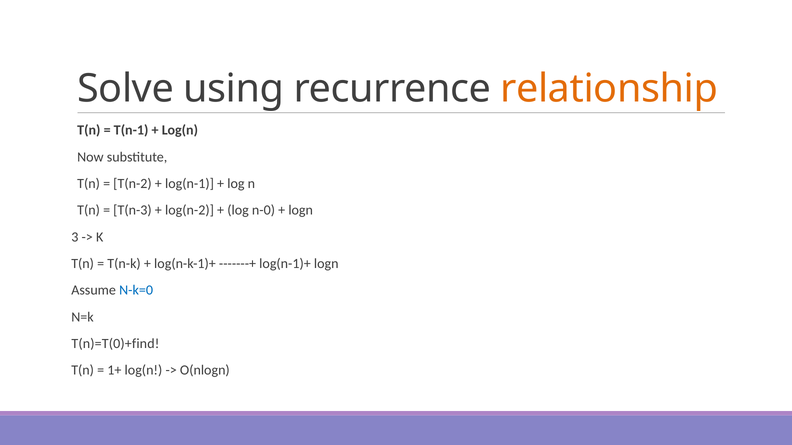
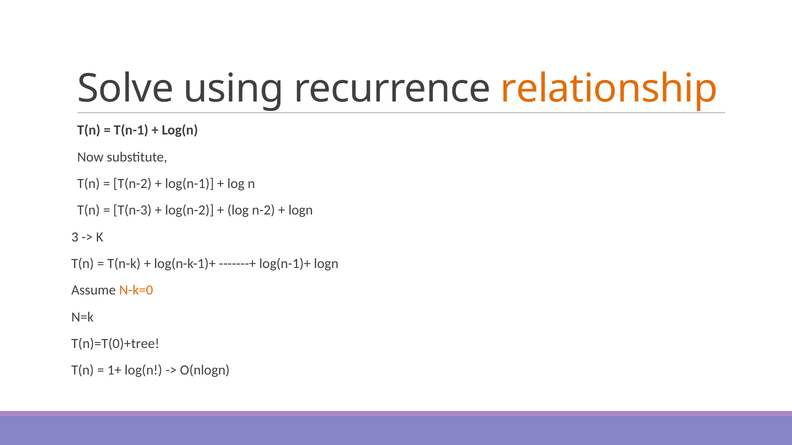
n-0: n-0 -> n-2
N-k=0 colour: blue -> orange
T(n)=T(0)+find: T(n)=T(0)+find -> T(n)=T(0)+tree
